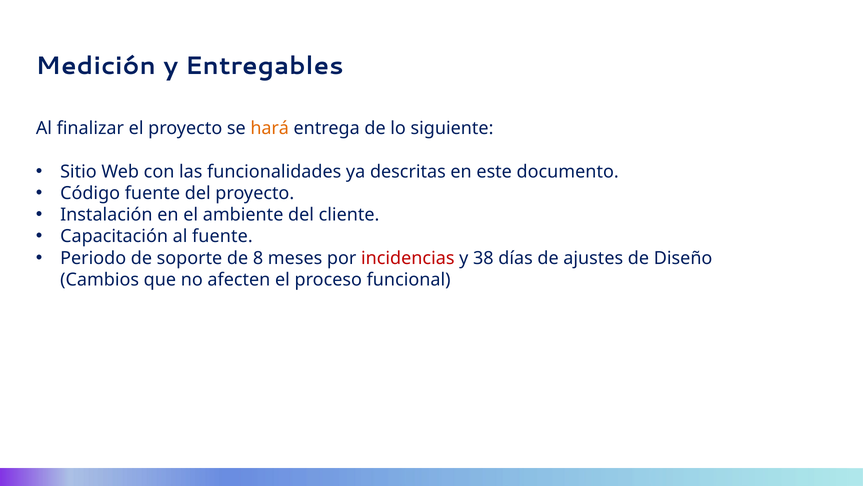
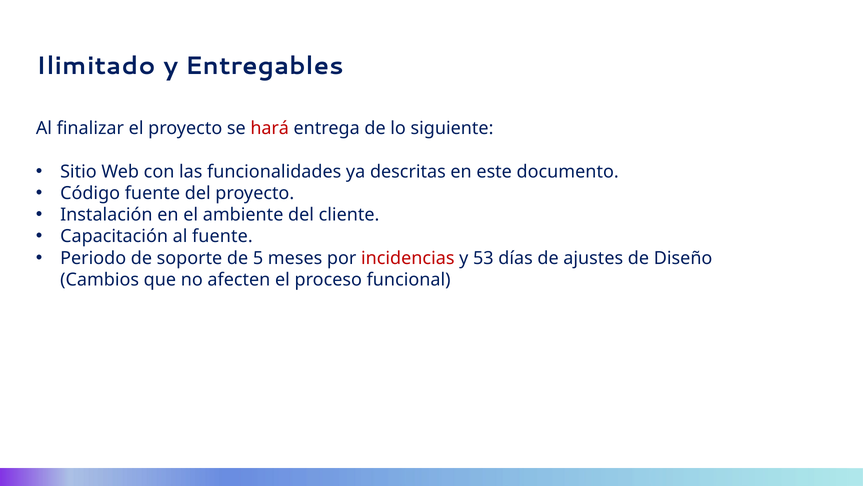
Medición: Medición -> Ilimitado
hará colour: orange -> red
8: 8 -> 5
38: 38 -> 53
